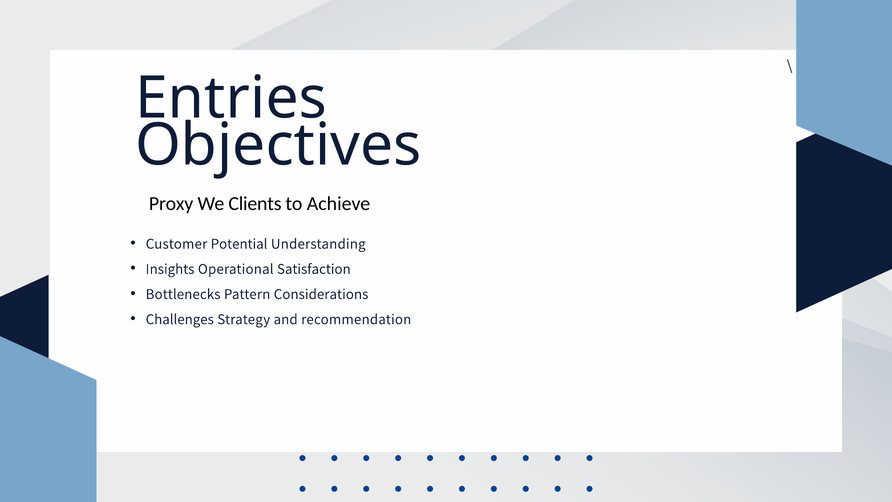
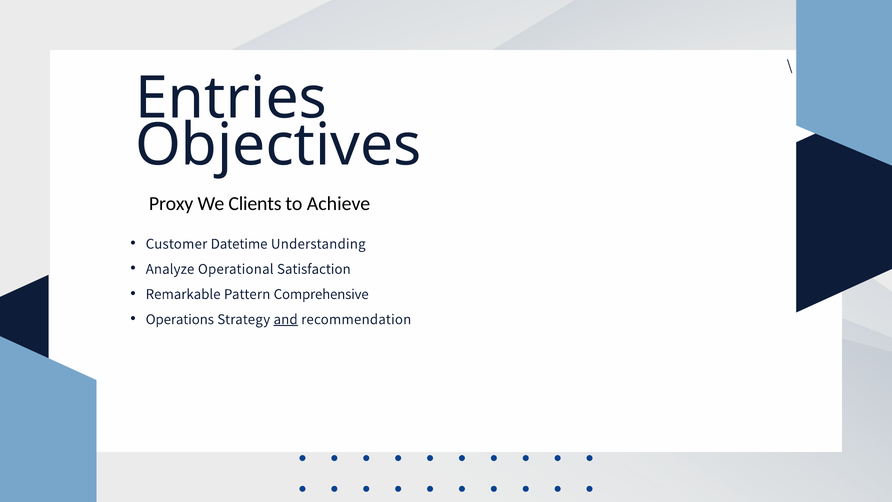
Potential: Potential -> Datetime
Insights: Insights -> Analyze
Bottlenecks: Bottlenecks -> Remarkable
Considerations: Considerations -> Comprehensive
Challenges: Challenges -> Operations
and underline: none -> present
